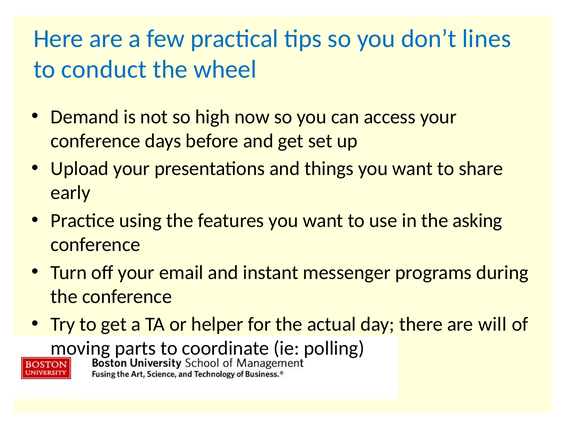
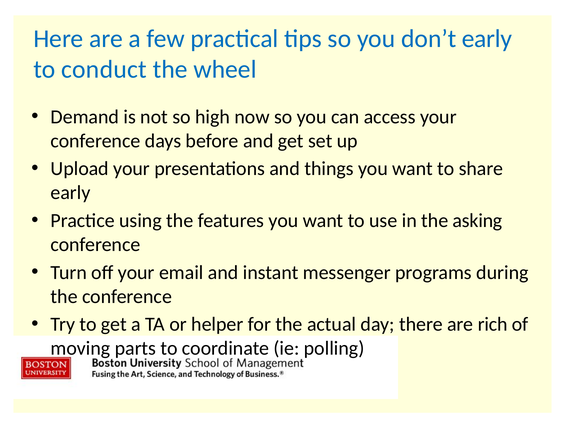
don’t lines: lines -> early
will: will -> rich
